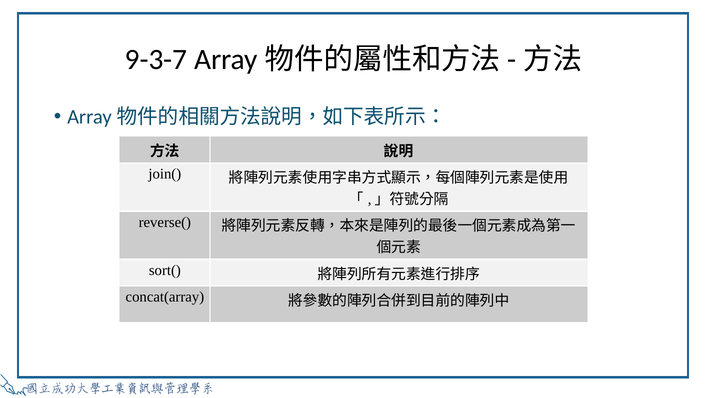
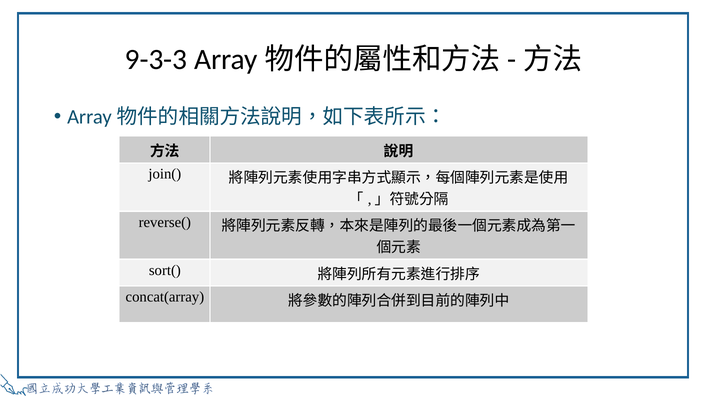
9-3-7: 9-3-7 -> 9-3-3
